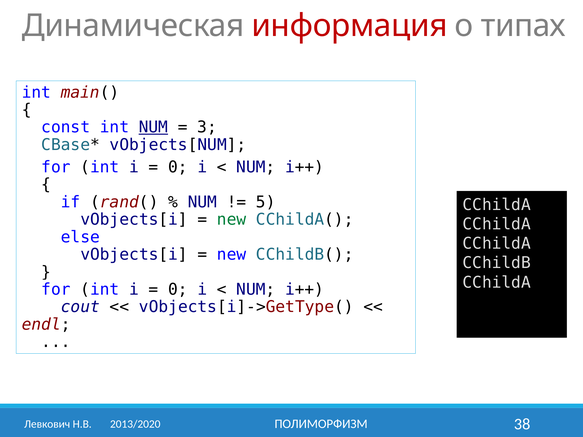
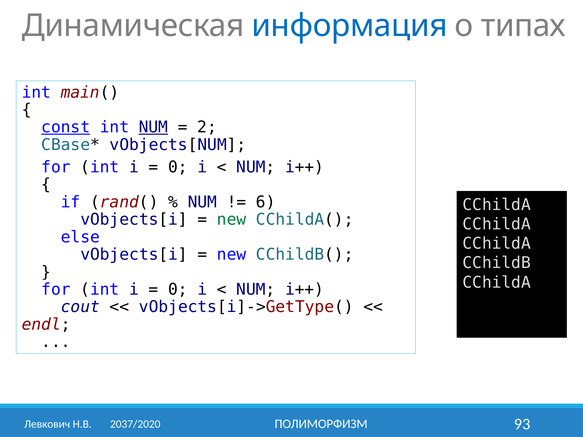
информация colour: red -> blue
const underline: none -> present
3: 3 -> 2
5: 5 -> 6
38: 38 -> 93
2013/2020: 2013/2020 -> 2037/2020
